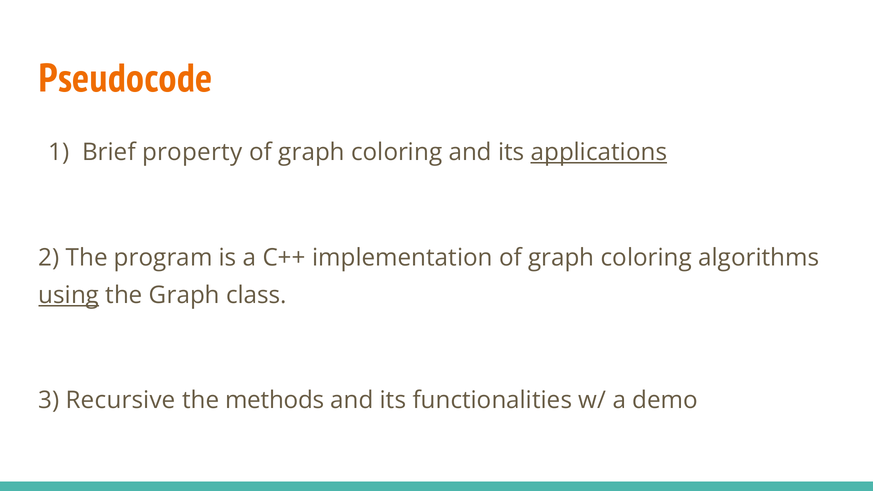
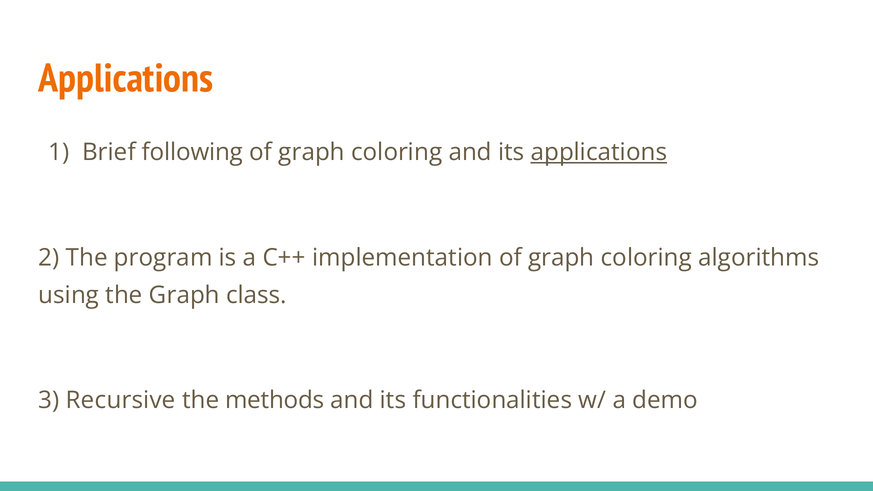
Pseudocode at (126, 79): Pseudocode -> Applications
property: property -> following
using underline: present -> none
